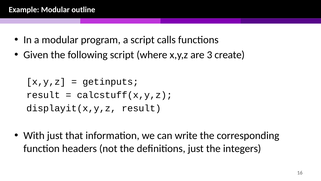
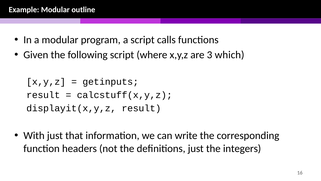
create: create -> which
